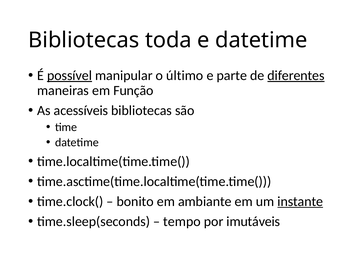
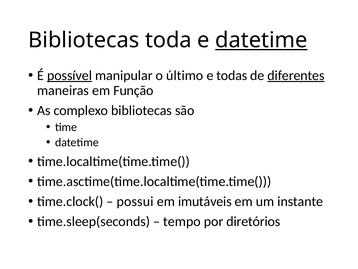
datetime at (261, 40) underline: none -> present
parte: parte -> todas
acessíveis: acessíveis -> complexo
bonito: bonito -> possui
ambiante: ambiante -> imutáveis
instante underline: present -> none
imutáveis: imutáveis -> diretórios
